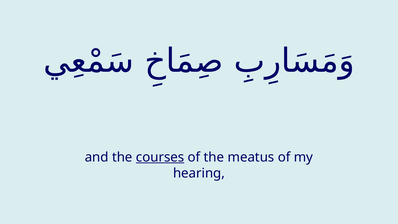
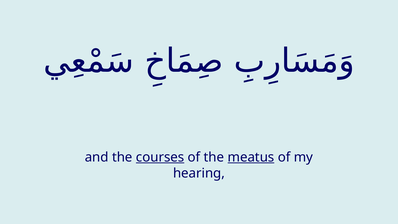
meatus underline: none -> present
